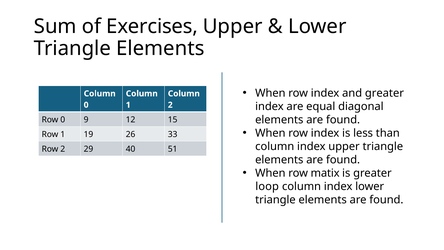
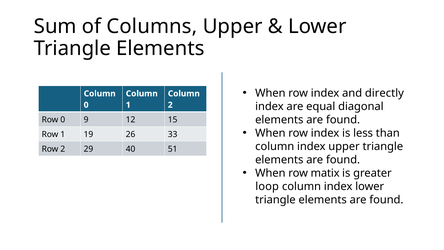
Exercises: Exercises -> Columns
and greater: greater -> directly
